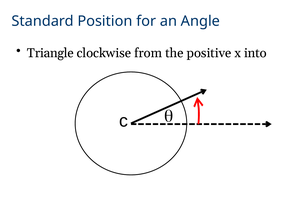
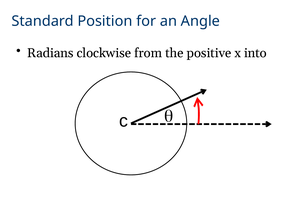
Triangle: Triangle -> Radians
